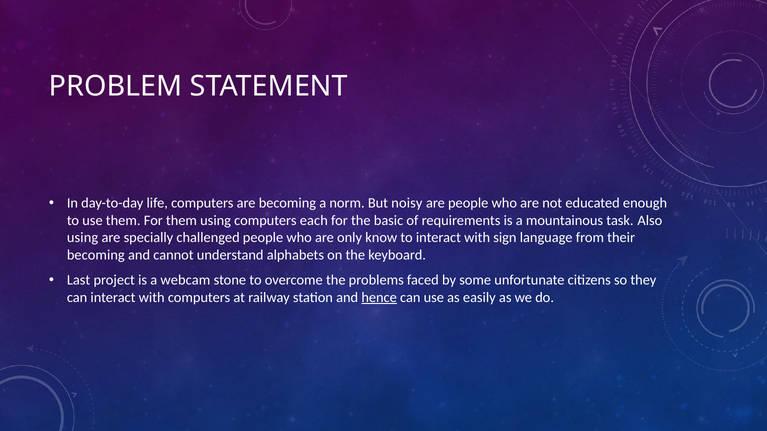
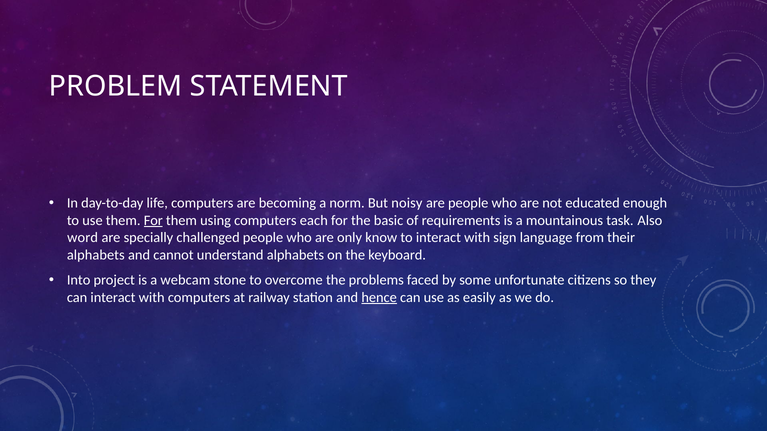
For at (153, 221) underline: none -> present
using at (83, 238): using -> word
becoming at (96, 255): becoming -> alphabets
Last: Last -> Into
